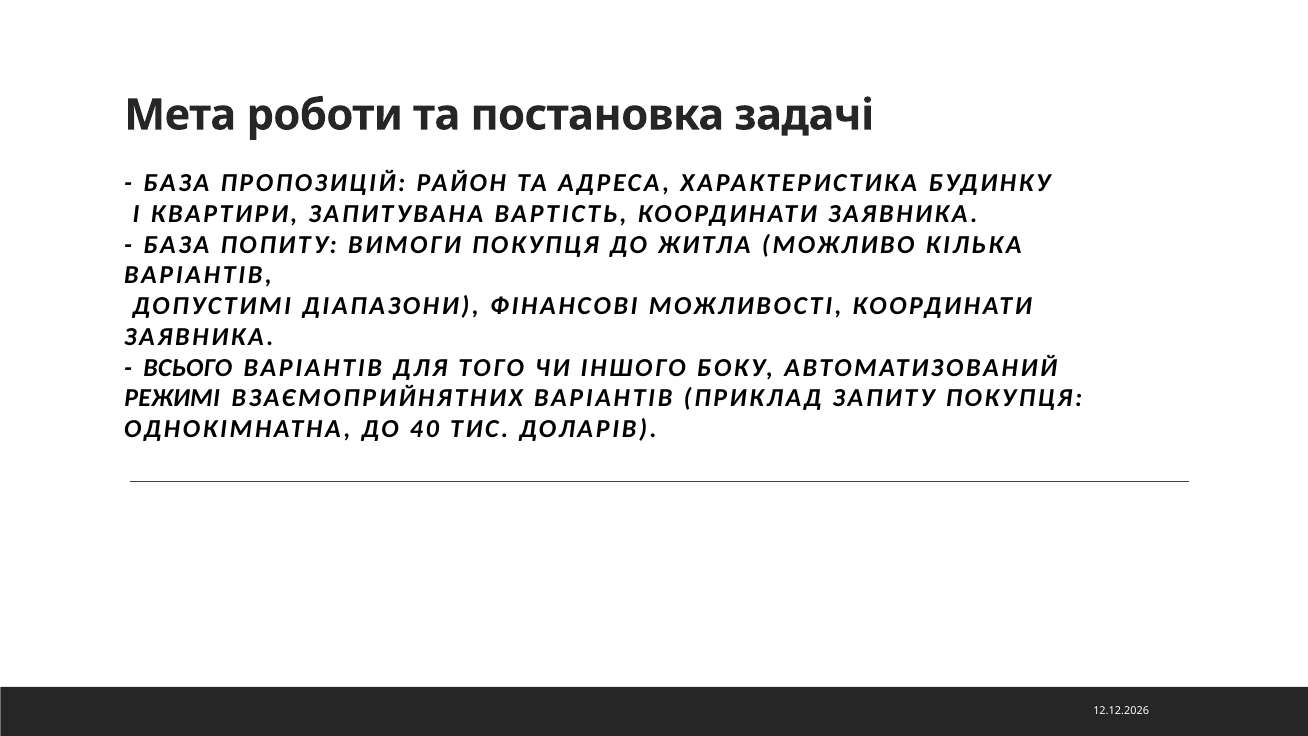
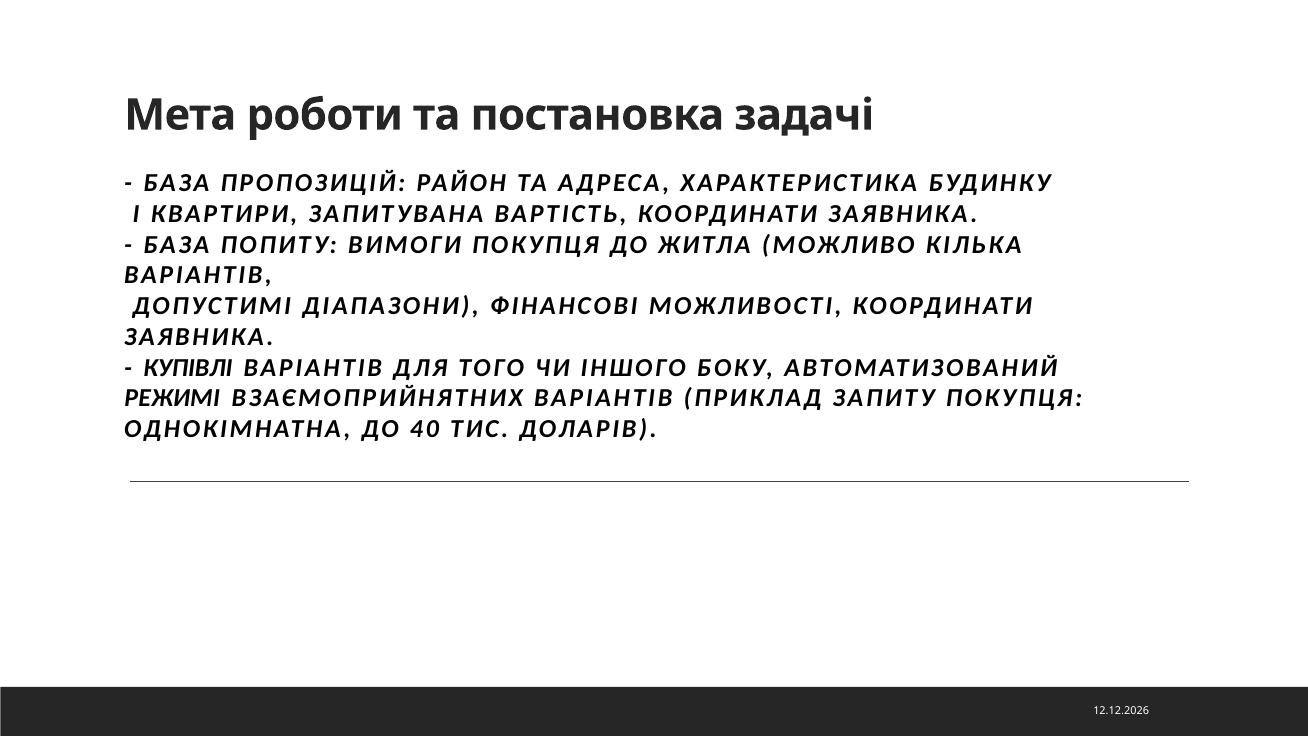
ВСЬОГО: ВСЬОГО -> КУПІВЛІ
